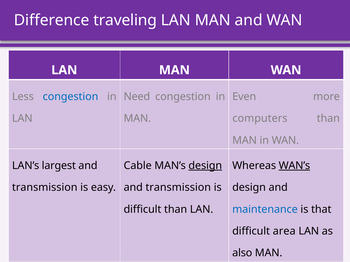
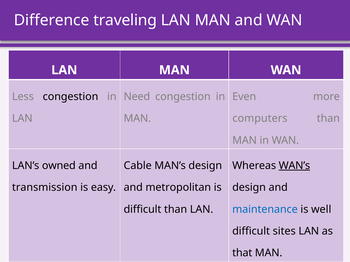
congestion at (71, 97) colour: blue -> black
largest: largest -> owned
design at (205, 166) underline: present -> none
transmission at (178, 188): transmission -> metropolitan
that: that -> well
area: area -> sites
also at (242, 253): also -> that
